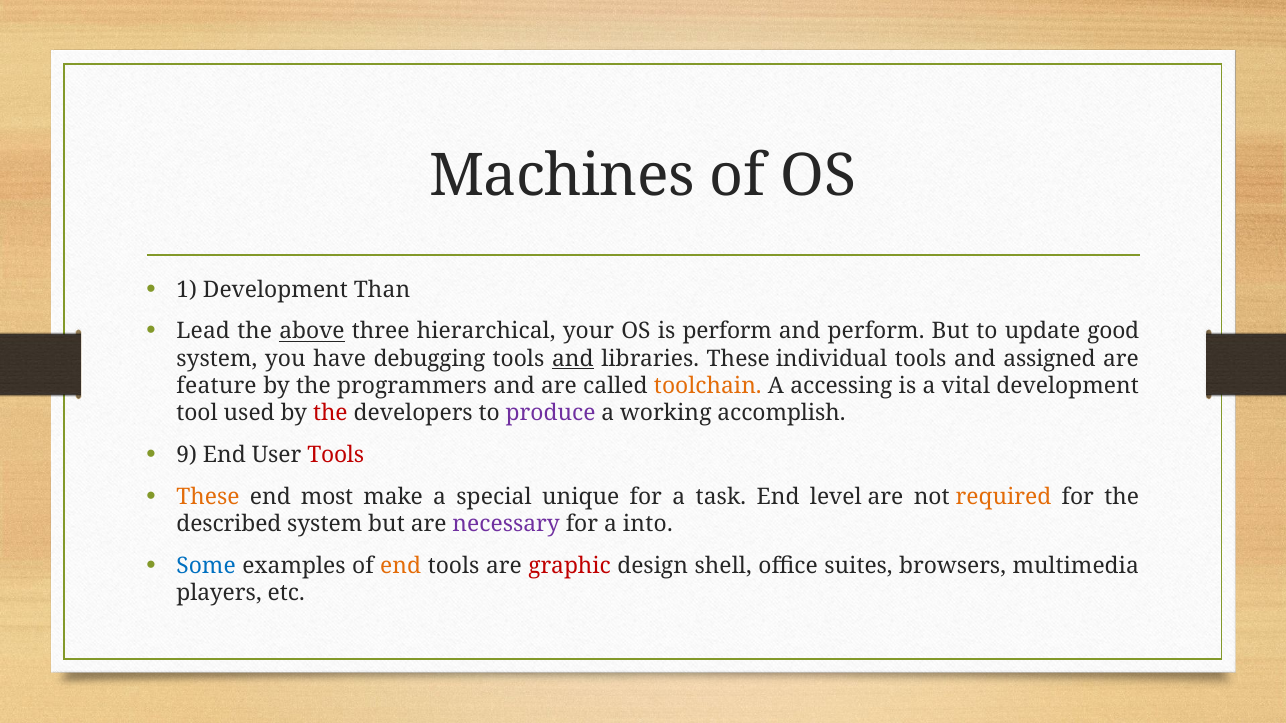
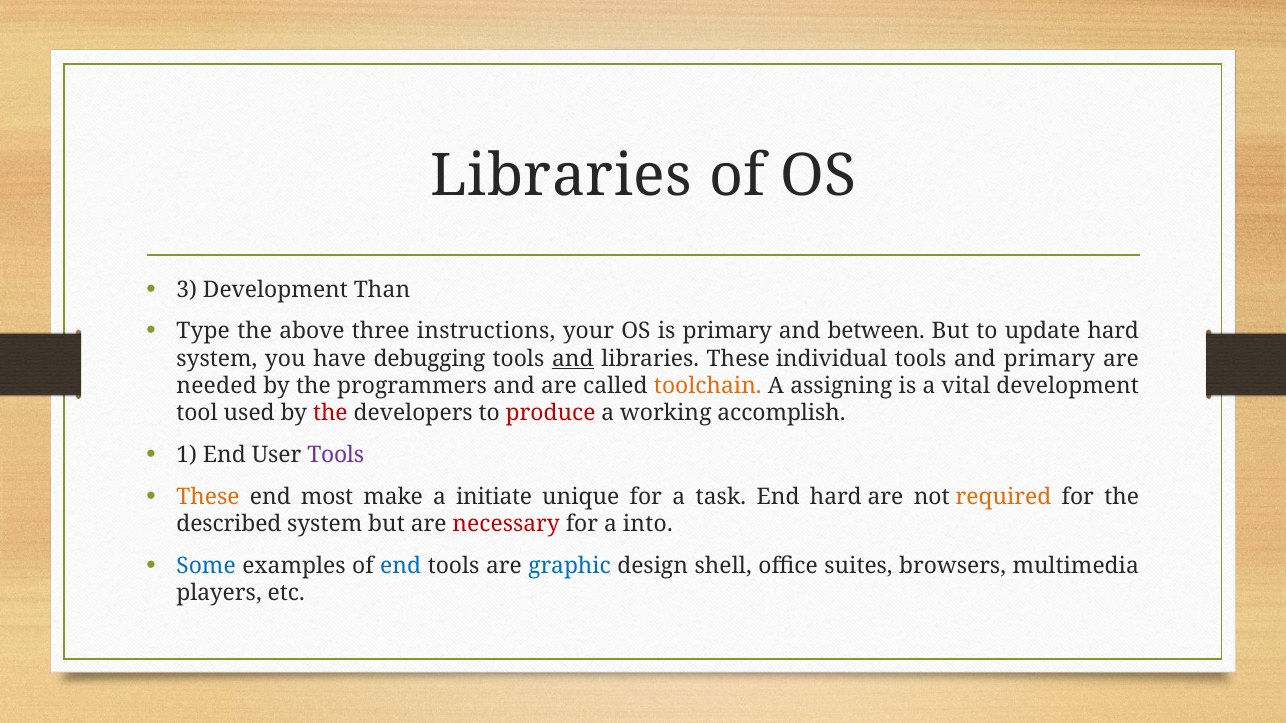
Machines at (562, 176): Machines -> Libraries
1: 1 -> 3
Lead: Lead -> Type
above underline: present -> none
hierarchical: hierarchical -> instructions
is perform: perform -> primary
and perform: perform -> between
update good: good -> hard
and assigned: assigned -> primary
feature: feature -> needed
accessing: accessing -> assigning
produce colour: purple -> red
9: 9 -> 1
Tools at (336, 455) colour: red -> purple
special: special -> initiate
End level: level -> hard
necessary colour: purple -> red
end at (401, 566) colour: orange -> blue
graphic colour: red -> blue
